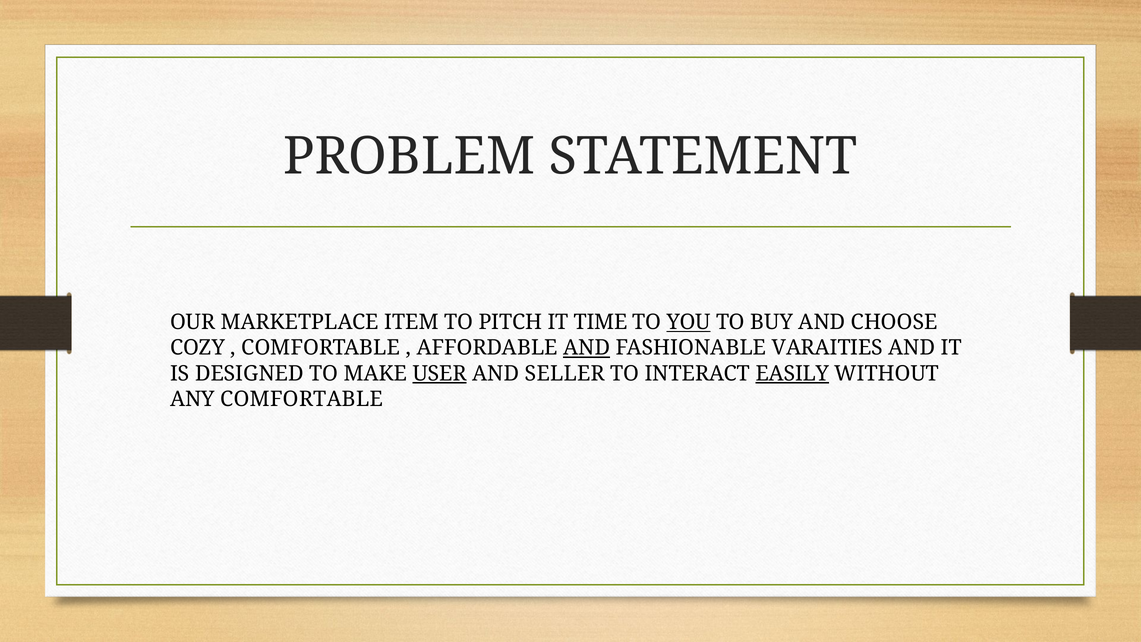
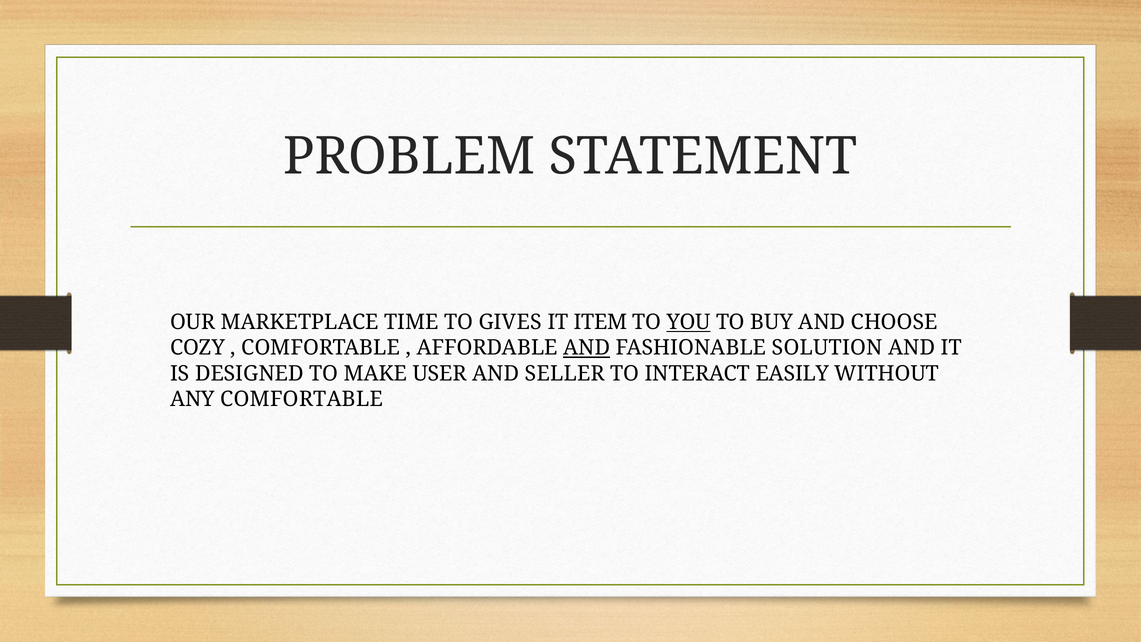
ITEM: ITEM -> TIME
PITCH: PITCH -> GIVES
TIME: TIME -> ITEM
VARAITIES: VARAITIES -> SOLUTION
USER underline: present -> none
EASILY underline: present -> none
